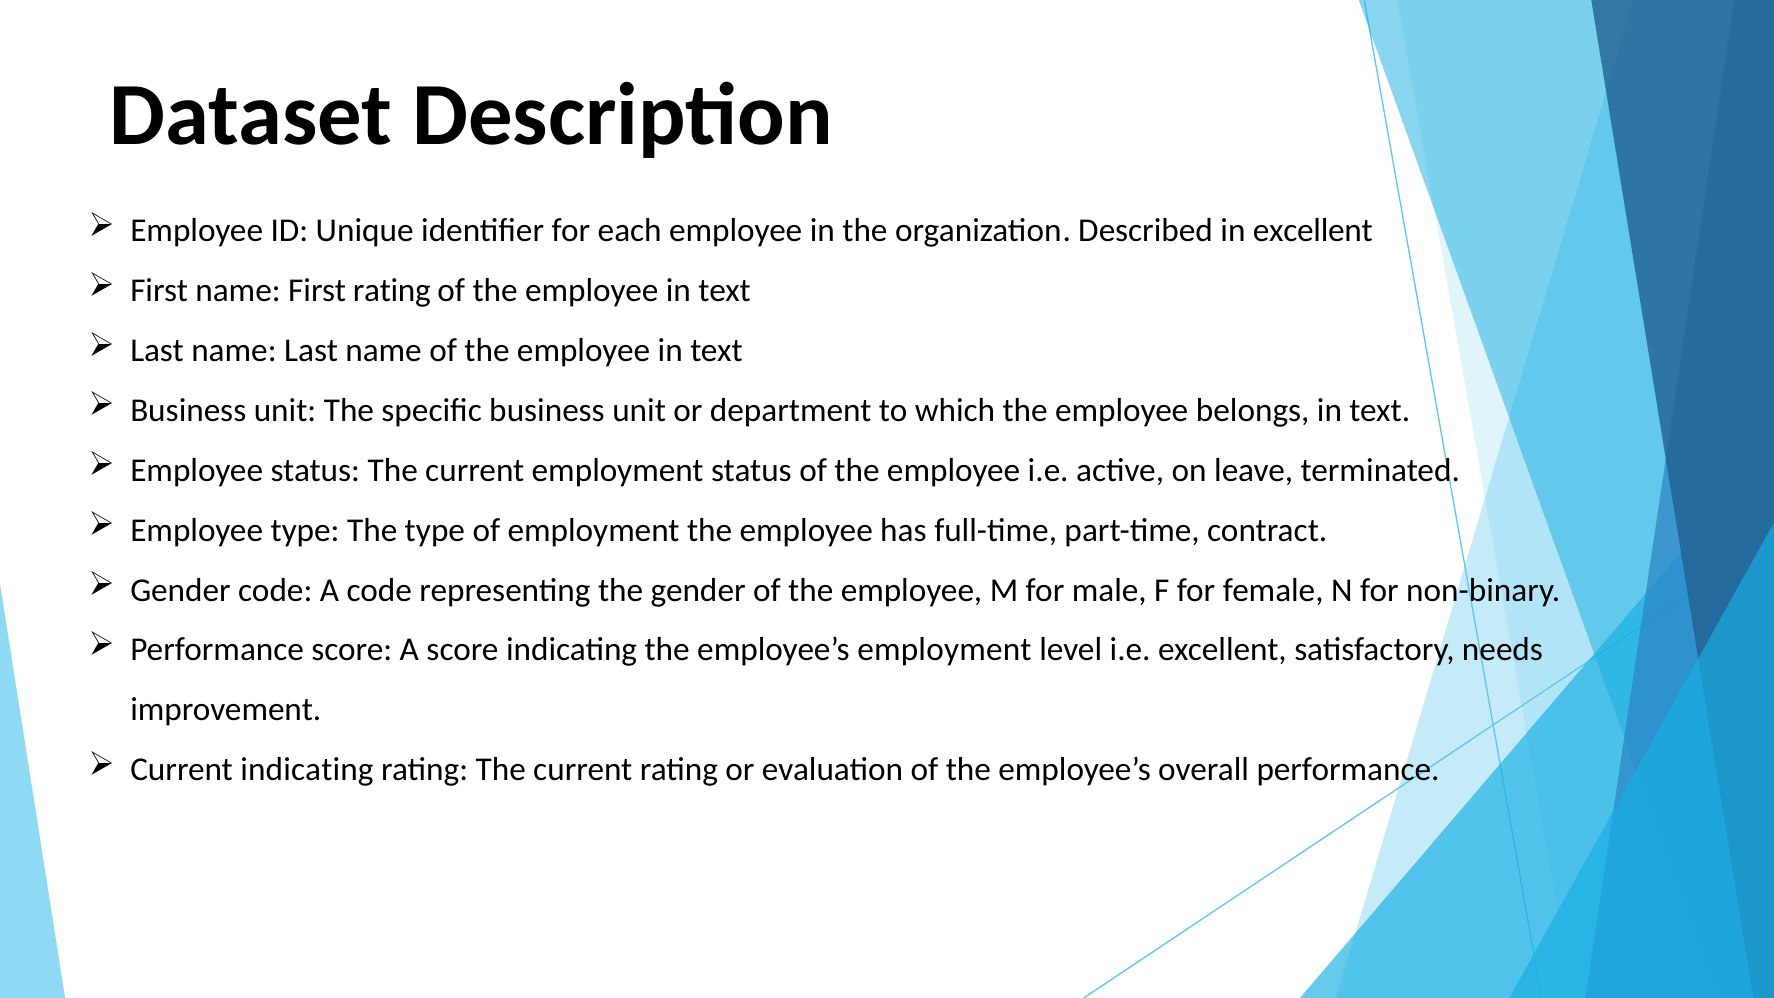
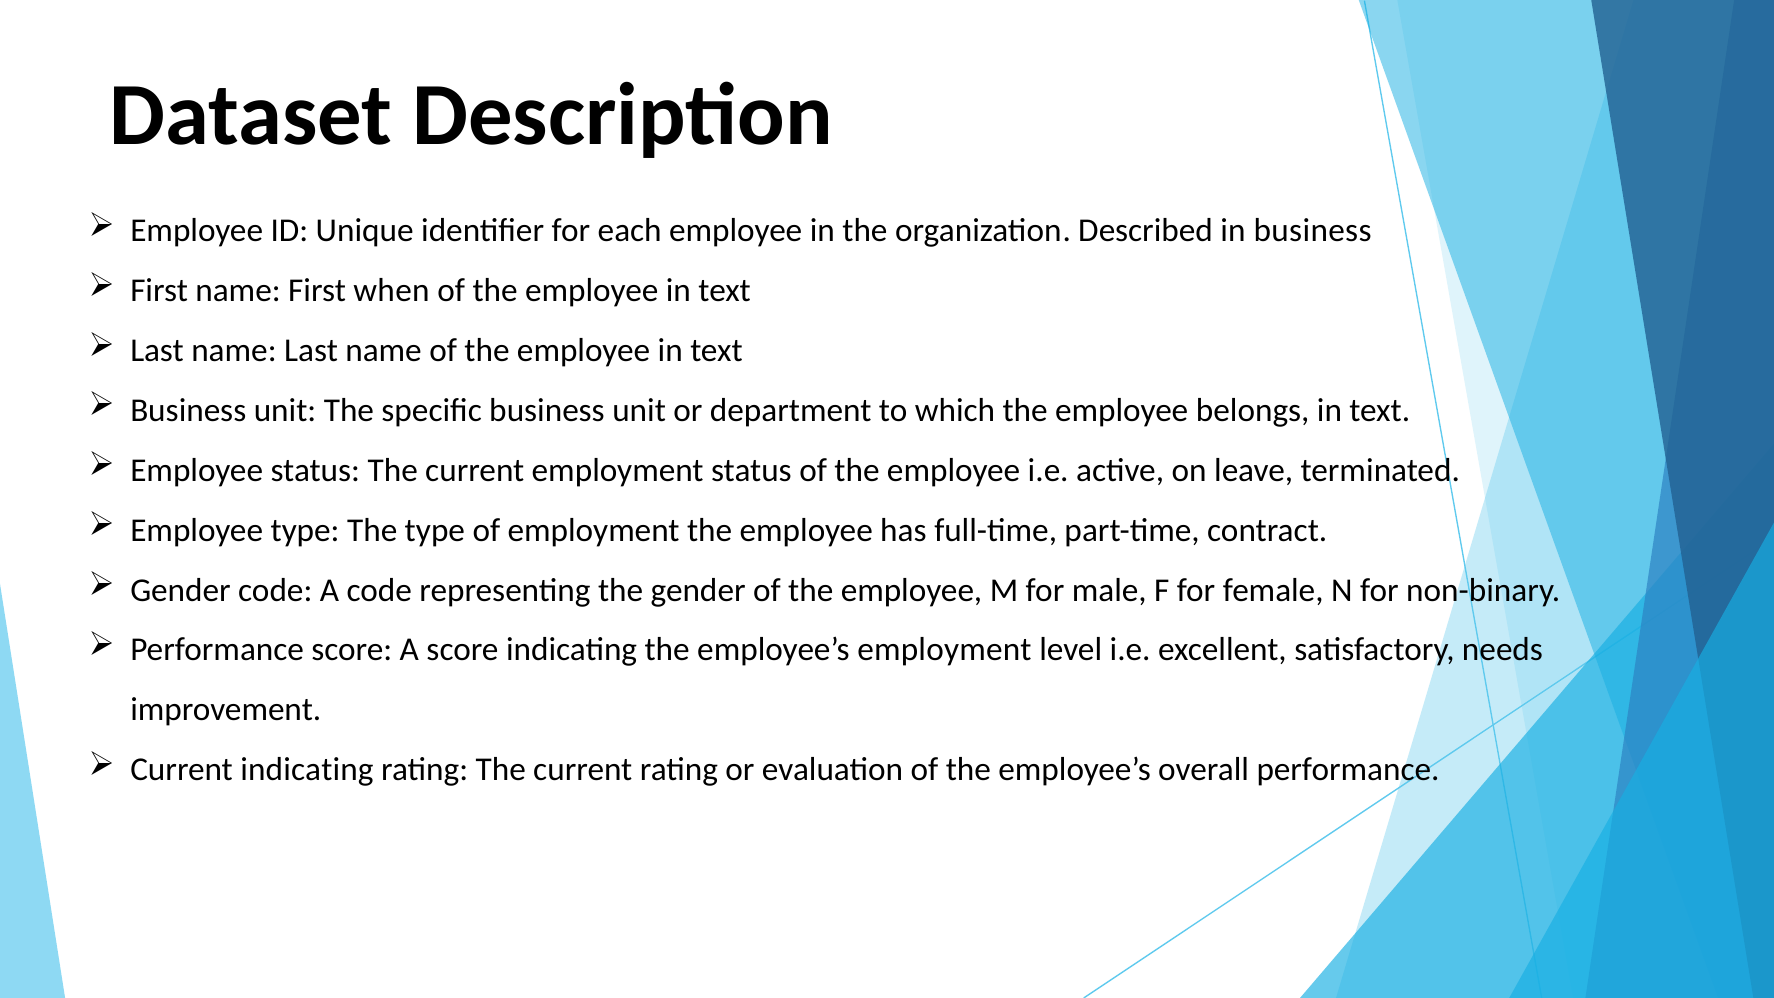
in excellent: excellent -> business
First rating: rating -> when
